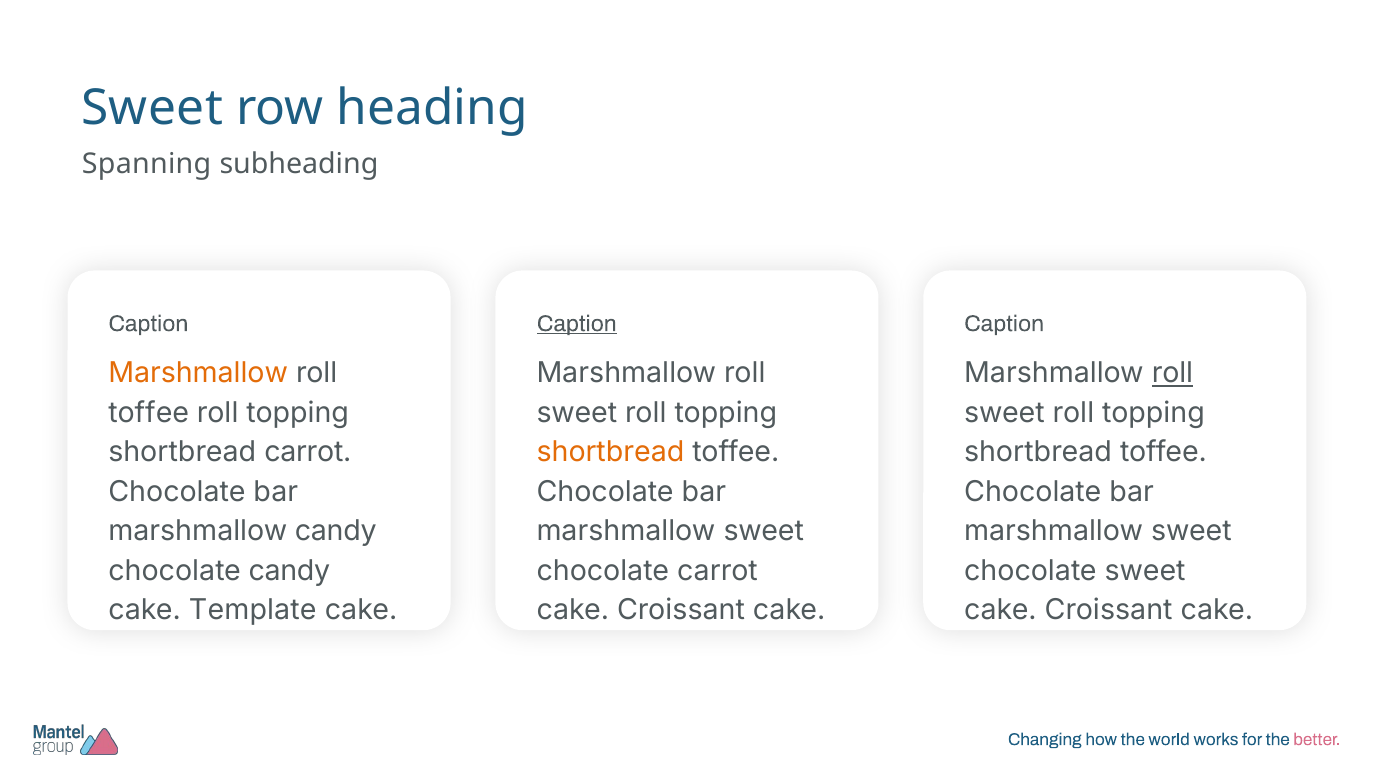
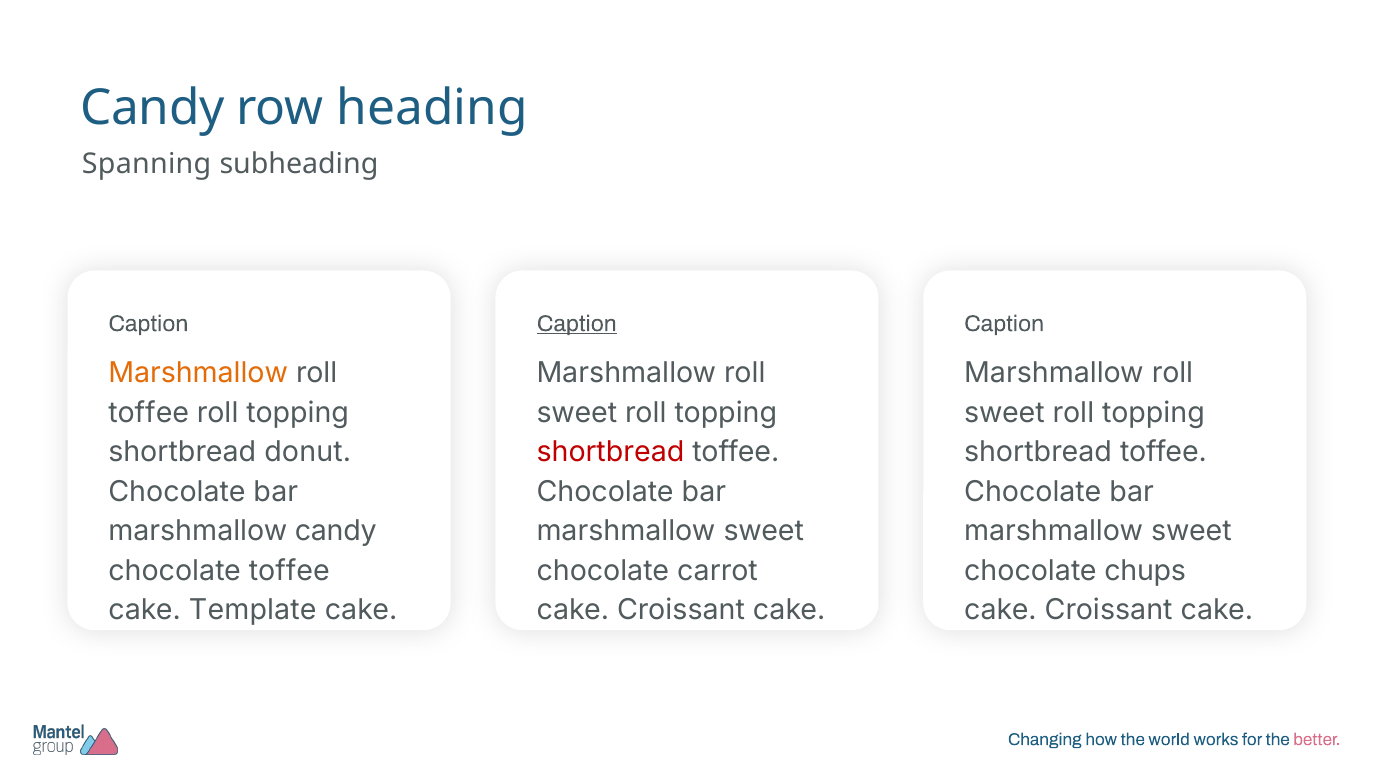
Sweet at (152, 108): Sweet -> Candy
roll at (1172, 373) underline: present -> none
shortbread carrot: carrot -> donut
shortbread at (610, 452) colour: orange -> red
chocolate candy: candy -> toffee
chocolate sweet: sweet -> chups
